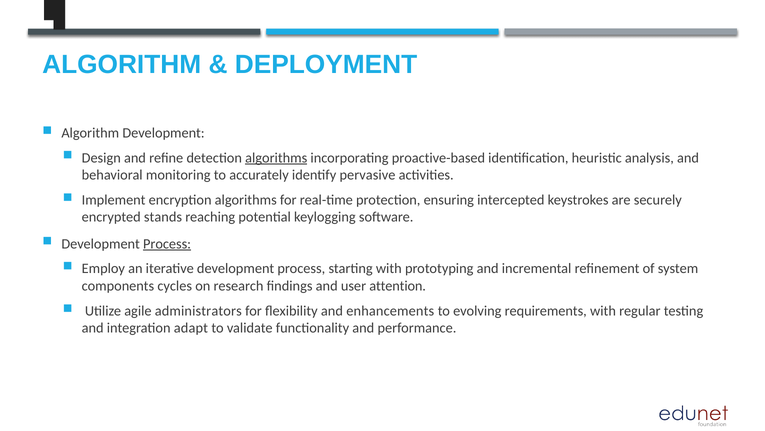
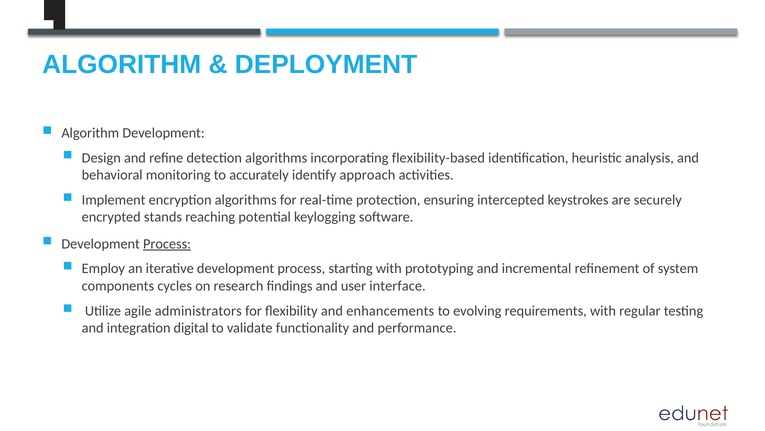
algorithms at (276, 158) underline: present -> none
proactive-based: proactive-based -> flexibility-based
pervasive: pervasive -> approach
attention: attention -> interface
adapt: adapt -> digital
